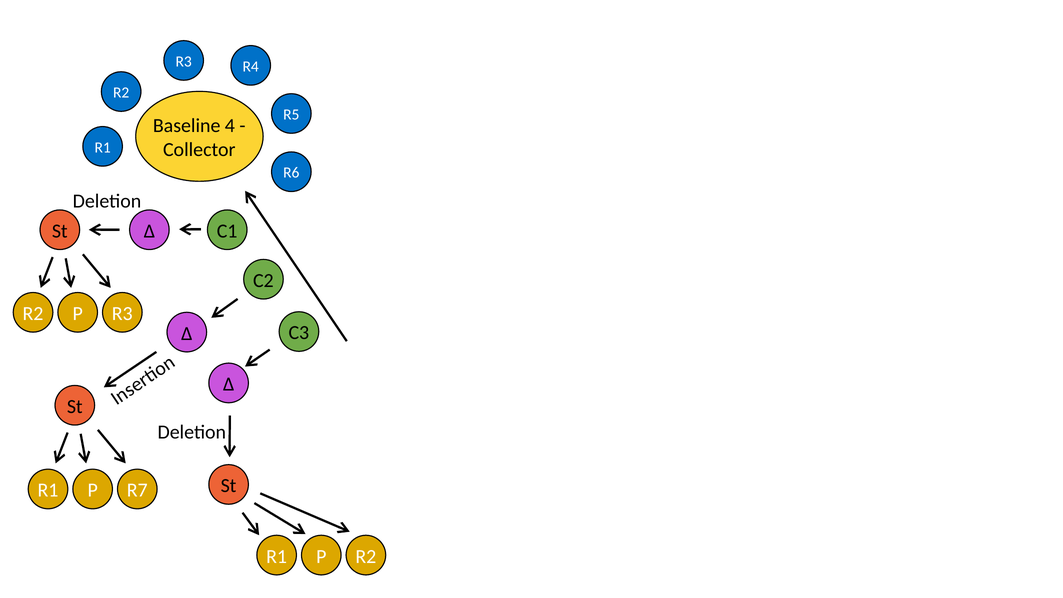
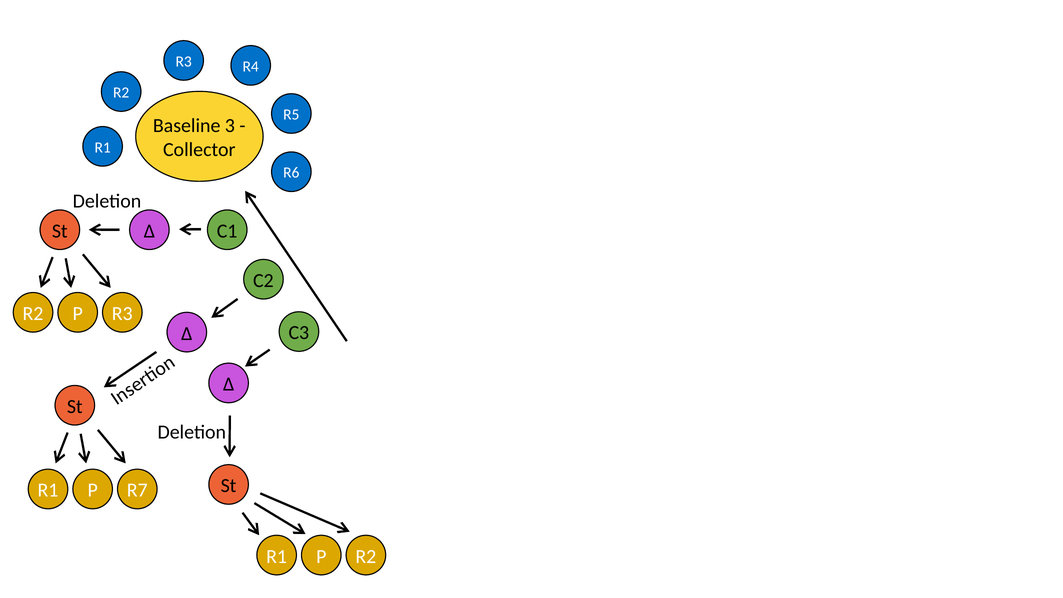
4: 4 -> 3
